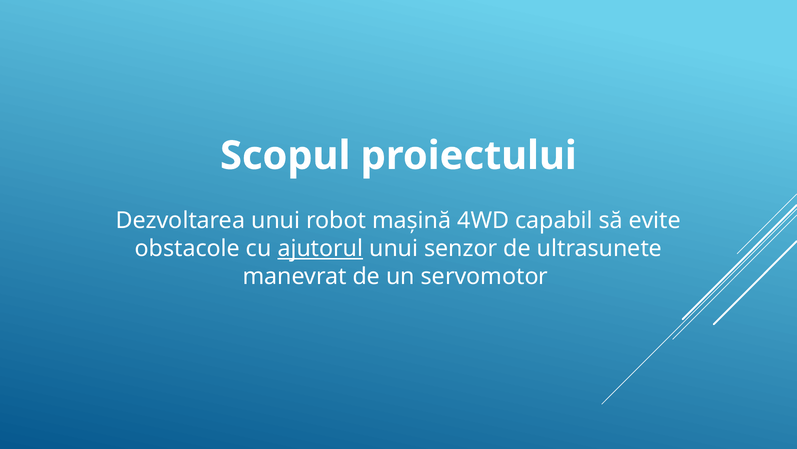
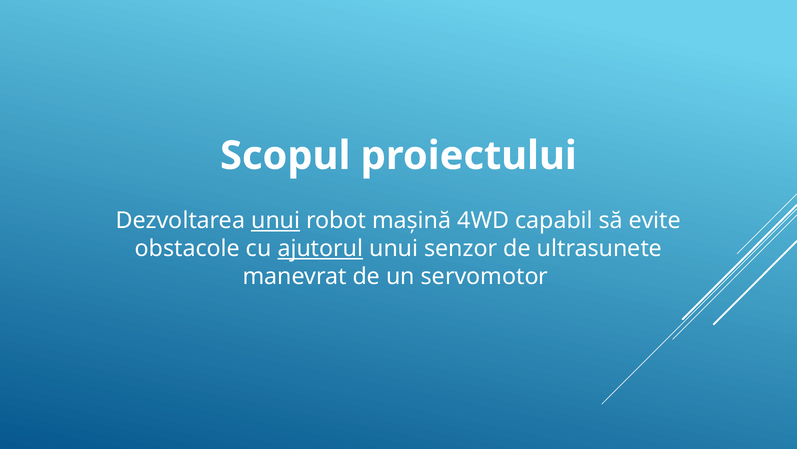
unui at (276, 220) underline: none -> present
